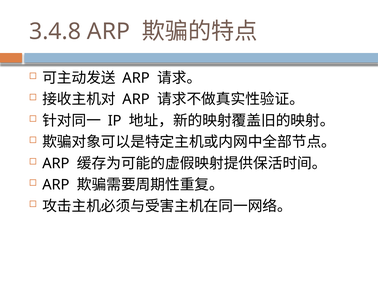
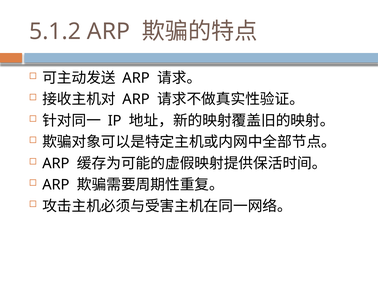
3.4.8: 3.4.8 -> 5.1.2
